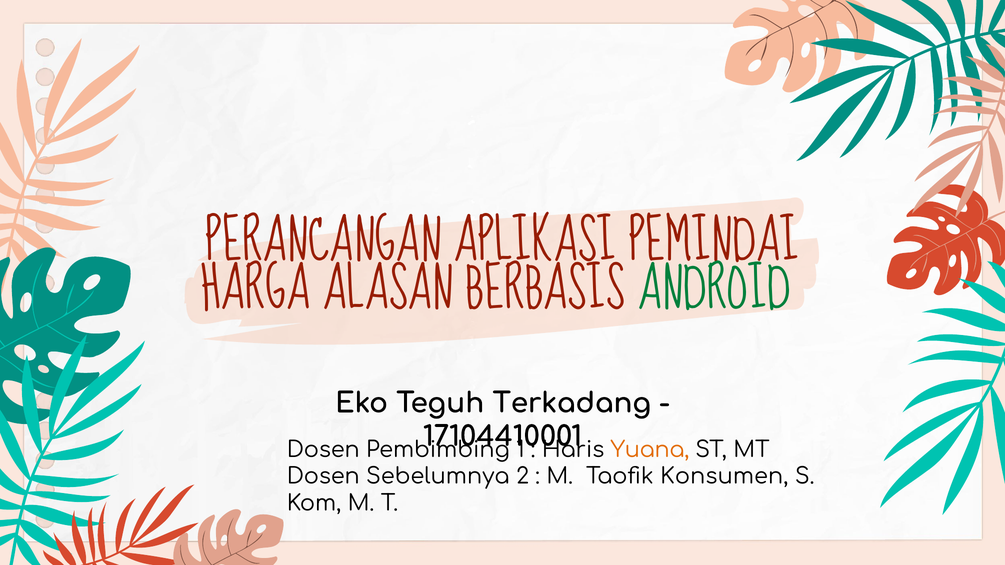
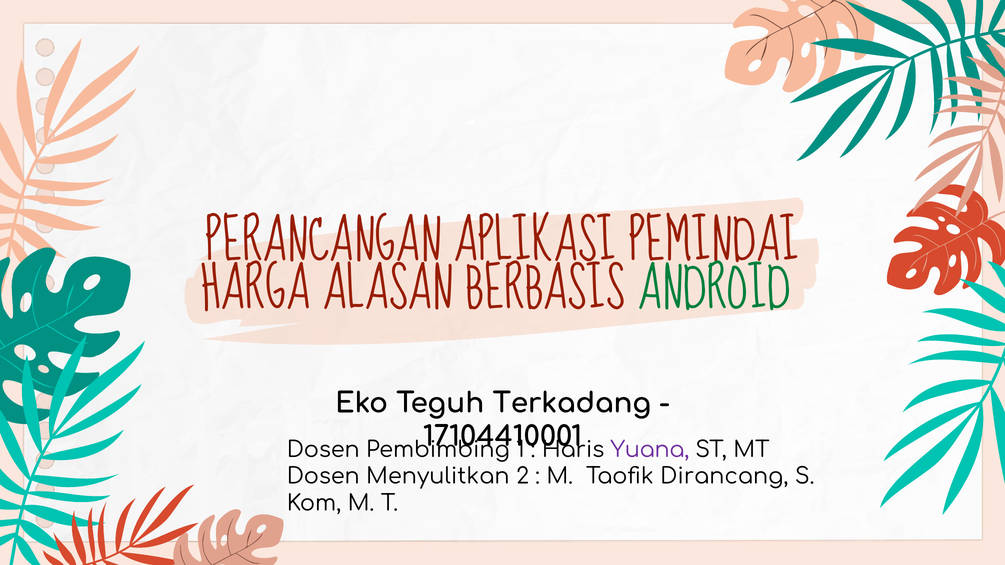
Yuana colour: orange -> purple
Sebelumnya: Sebelumnya -> Menyulitkan
Konsumen: Konsumen -> Dirancang
